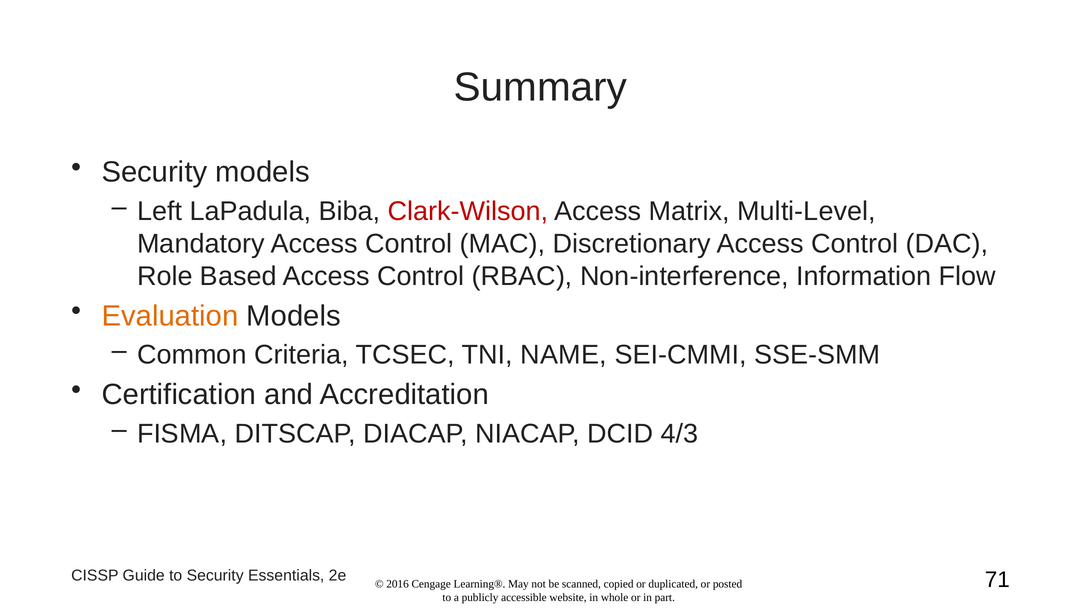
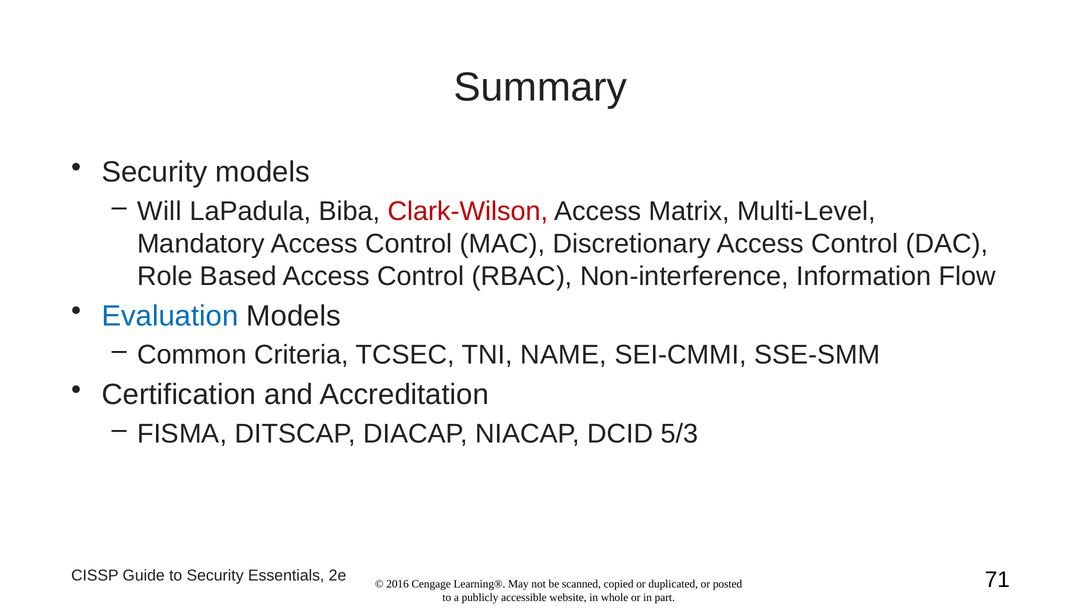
Left: Left -> Will
Evaluation colour: orange -> blue
4/3: 4/3 -> 5/3
